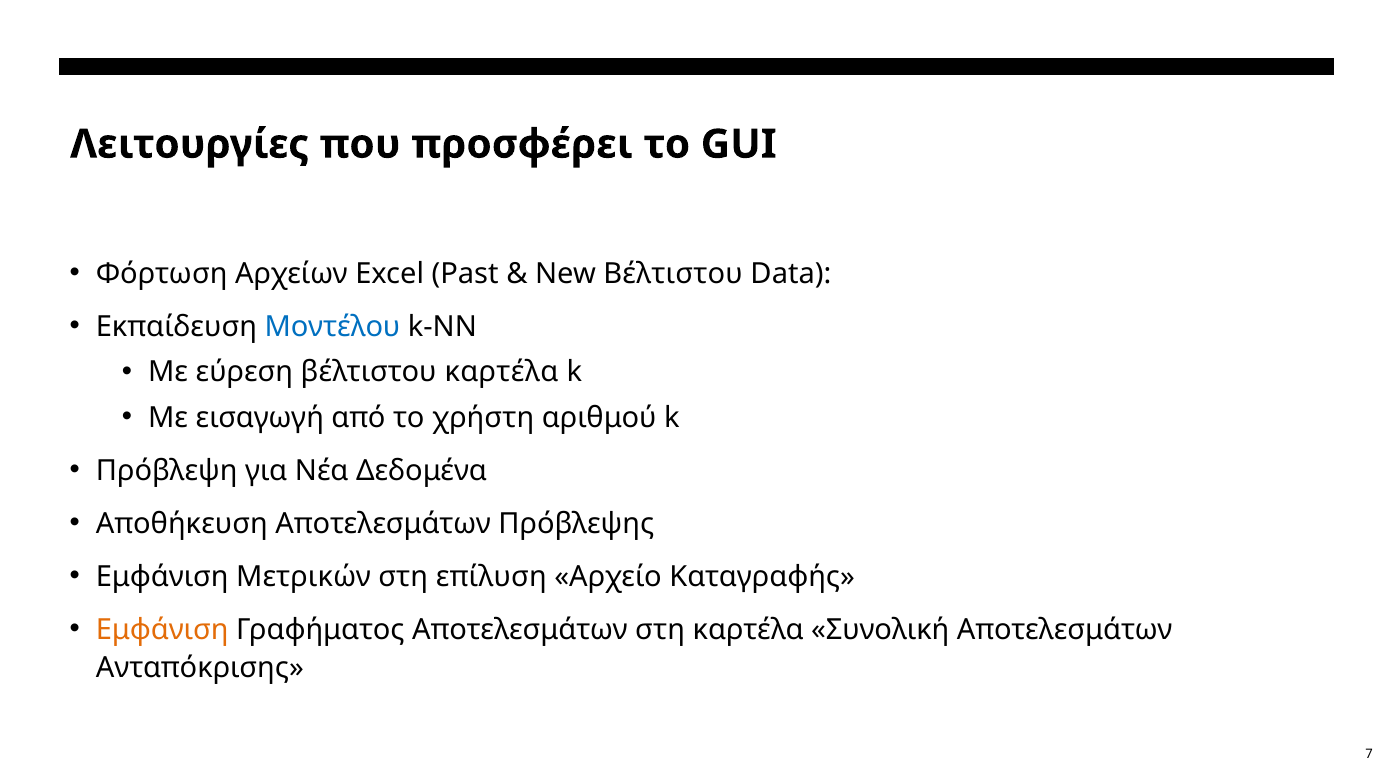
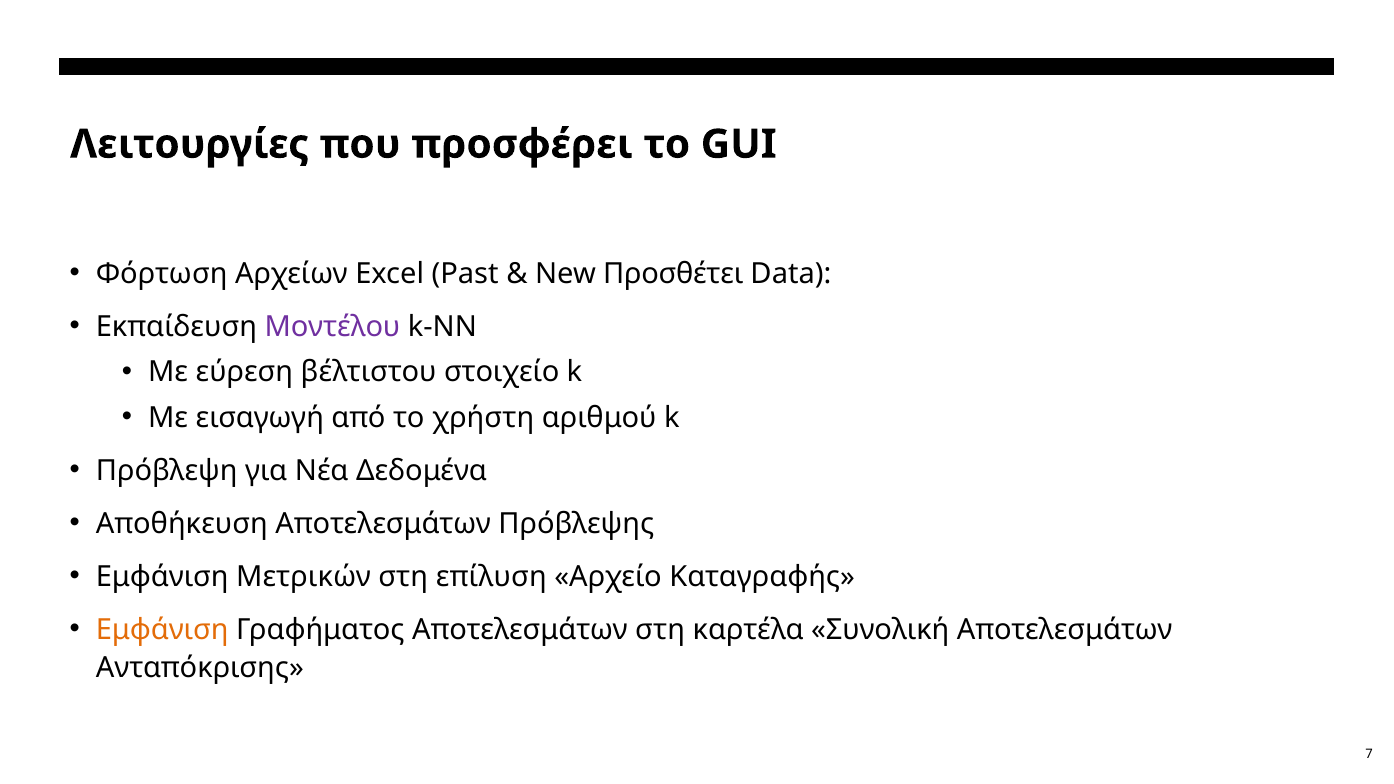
New Βέλτιστου: Βέλτιστου -> Προσθέτει
Μοντέλου colour: blue -> purple
βέλτιστου καρτέλα: καρτέλα -> στοιχείο
